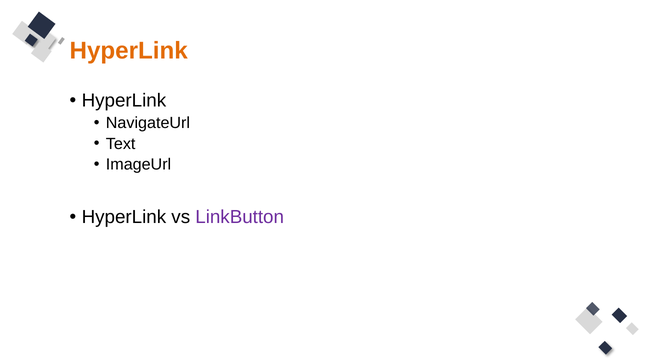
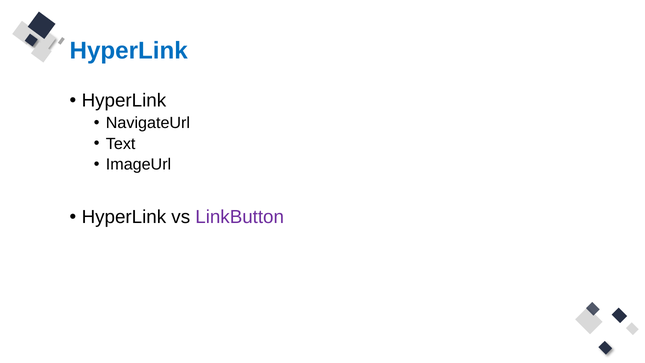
HyperLink at (129, 51) colour: orange -> blue
